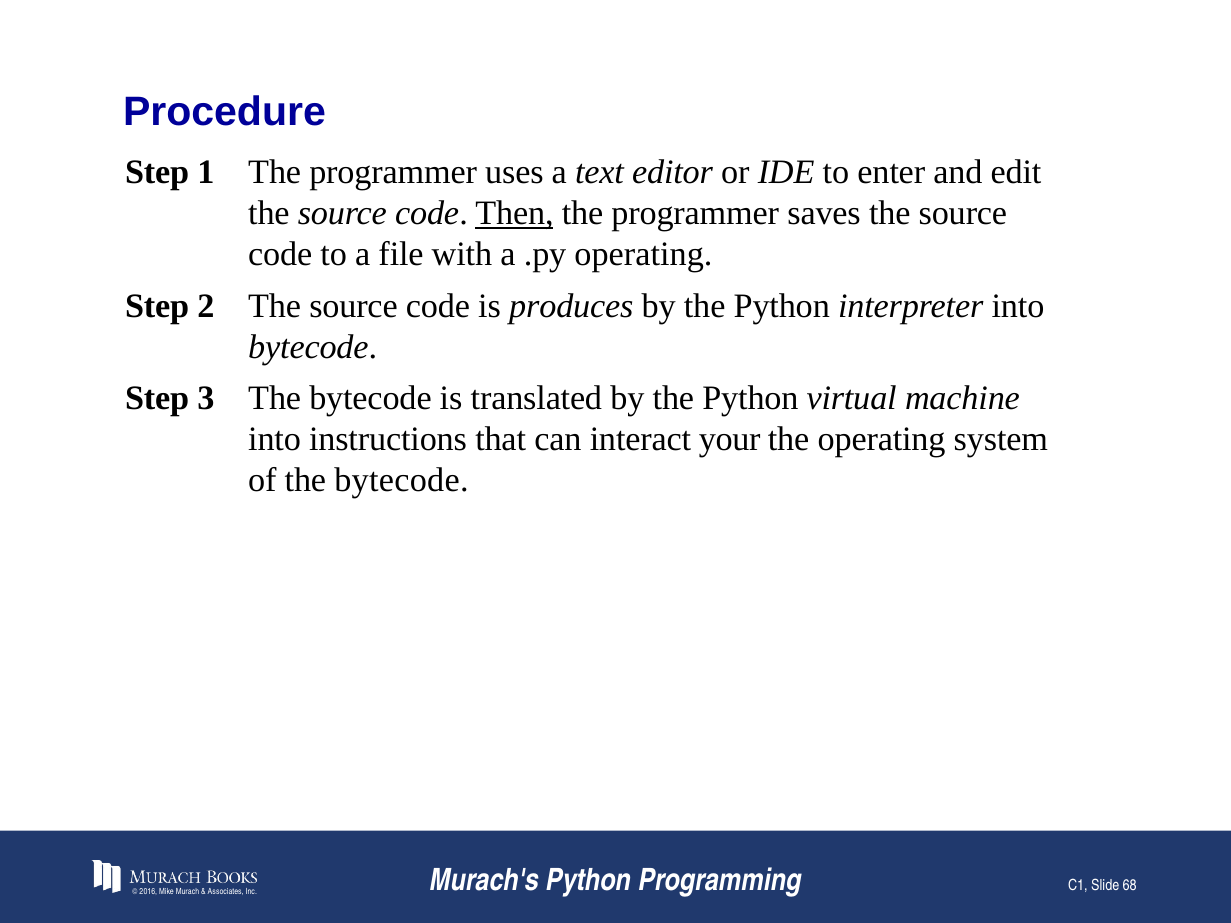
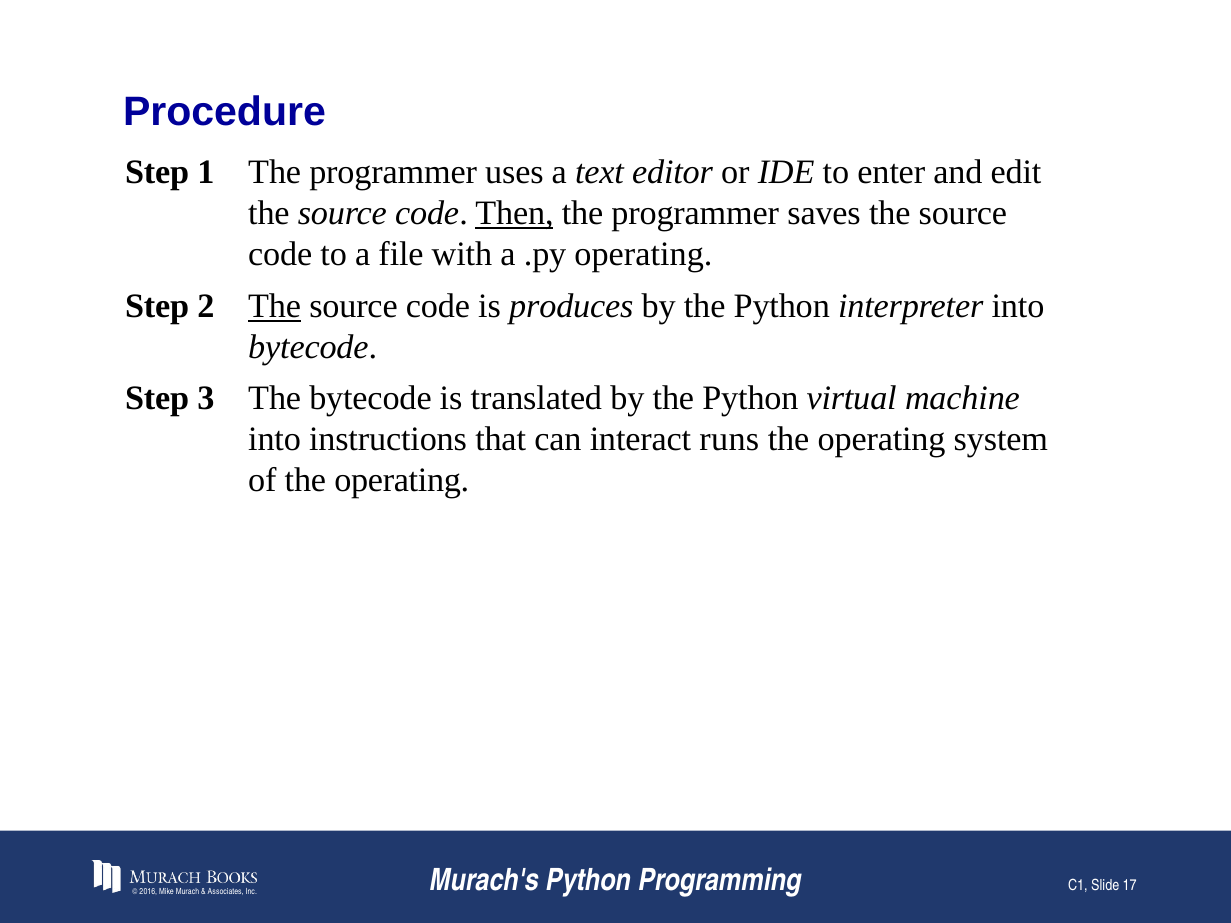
The at (275, 306) underline: none -> present
your: your -> runs
of the bytecode: bytecode -> operating
68: 68 -> 17
